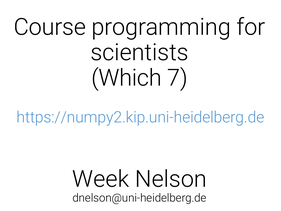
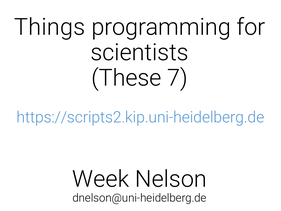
Course: Course -> Things
Which: Which -> These
https://numpy2.kip.uni-heidelberg.de: https://numpy2.kip.uni-heidelberg.de -> https://scripts2.kip.uni-heidelberg.de
